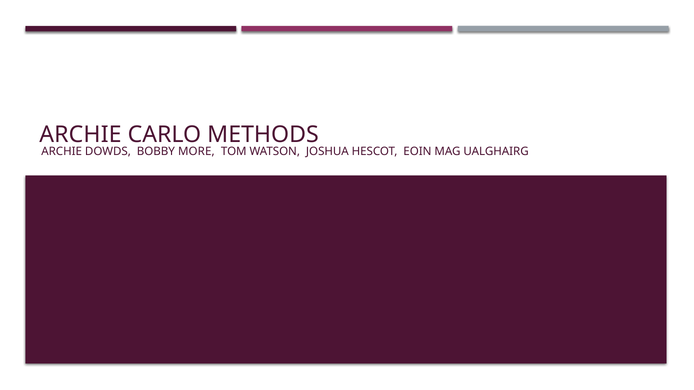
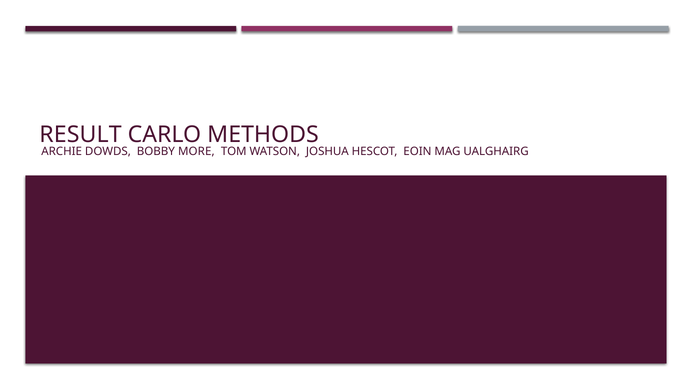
ARCHIE at (80, 135): ARCHIE -> RESULT
